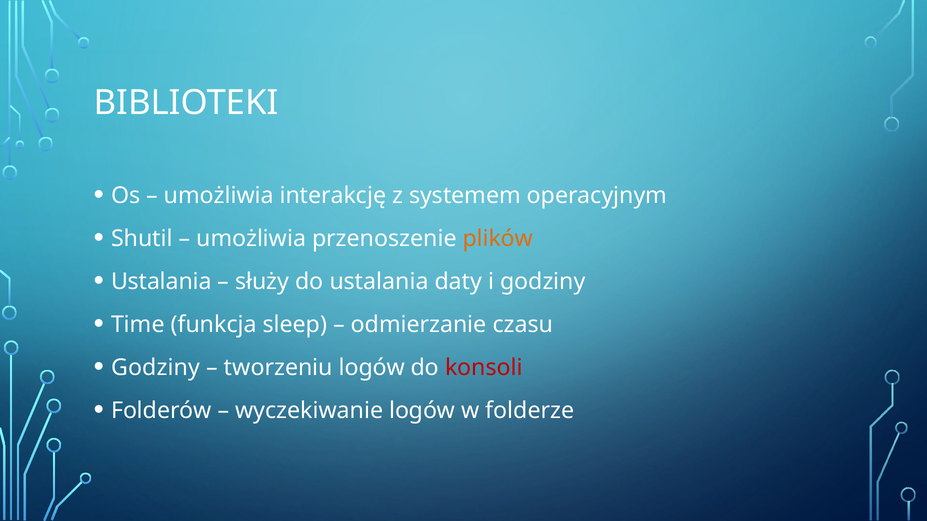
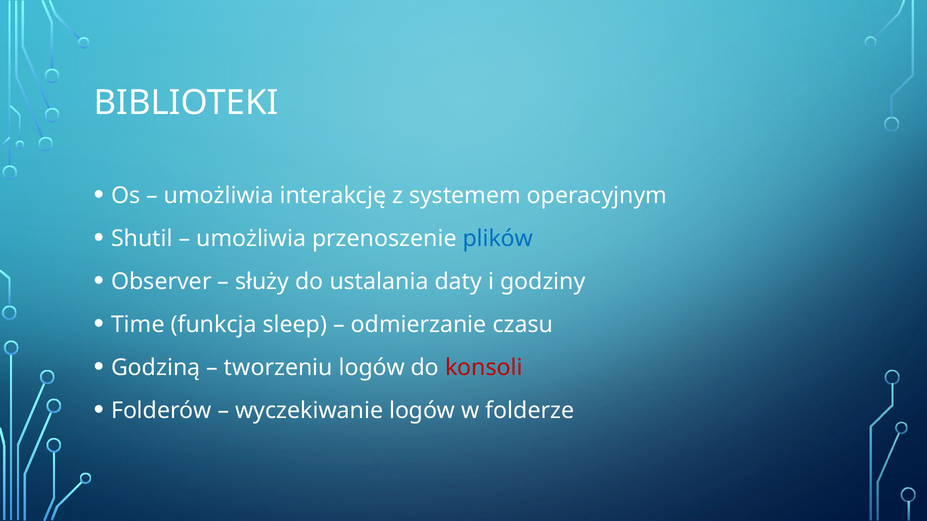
plików colour: orange -> blue
Ustalania at (161, 282): Ustalania -> Observer
Godziny at (156, 368): Godziny -> Godziną
